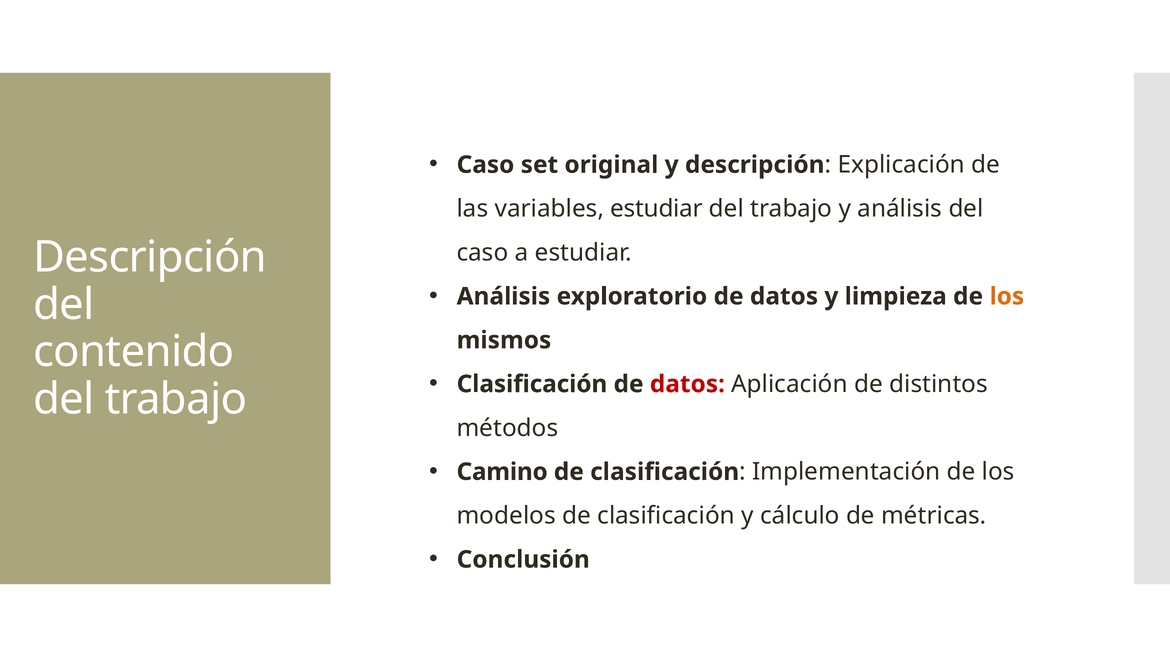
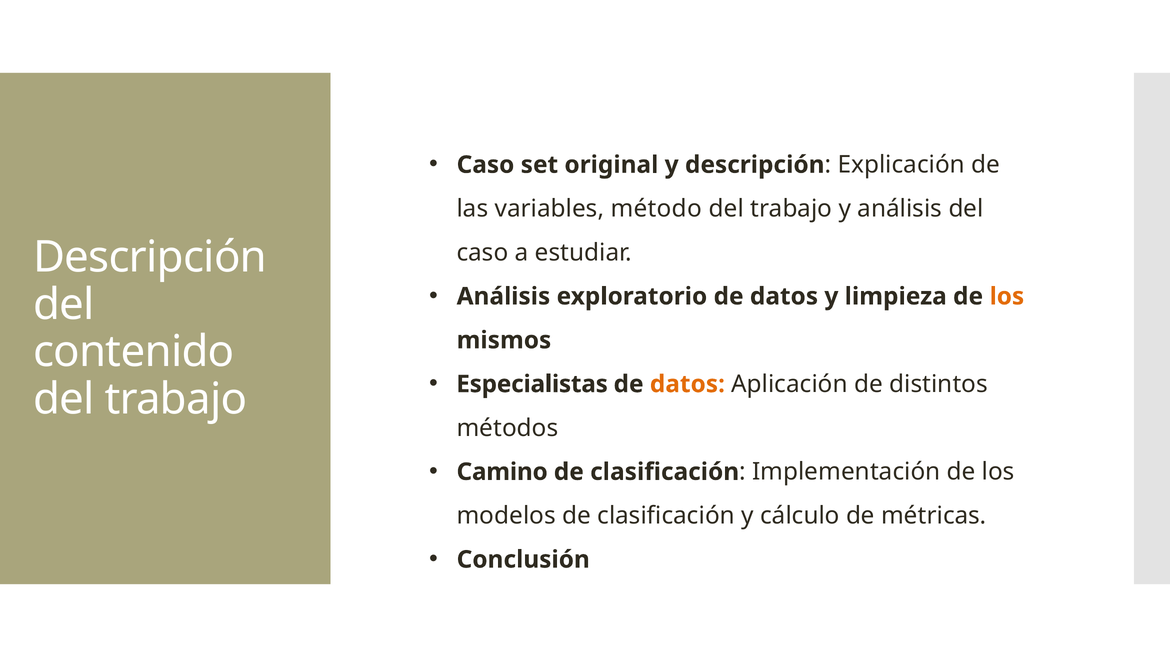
variables estudiar: estudiar -> método
Clasificación at (532, 384): Clasificación -> Especialistas
datos at (687, 384) colour: red -> orange
